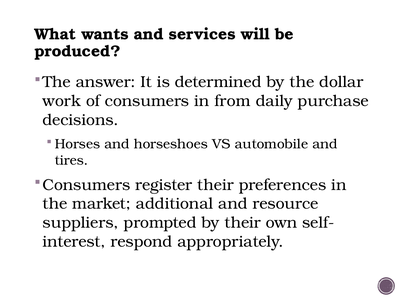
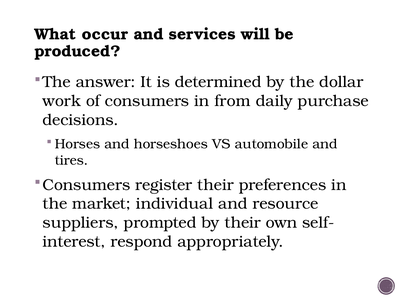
wants: wants -> occur
additional: additional -> individual
